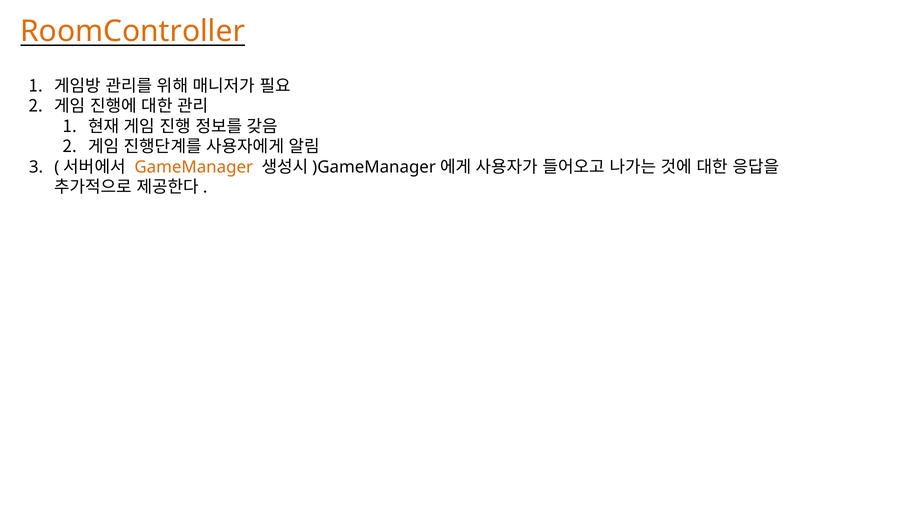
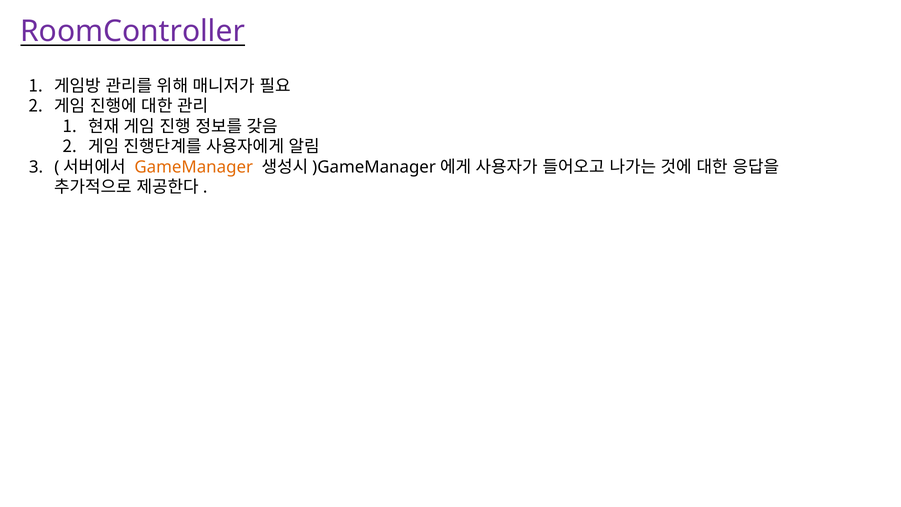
RoomController colour: orange -> purple
